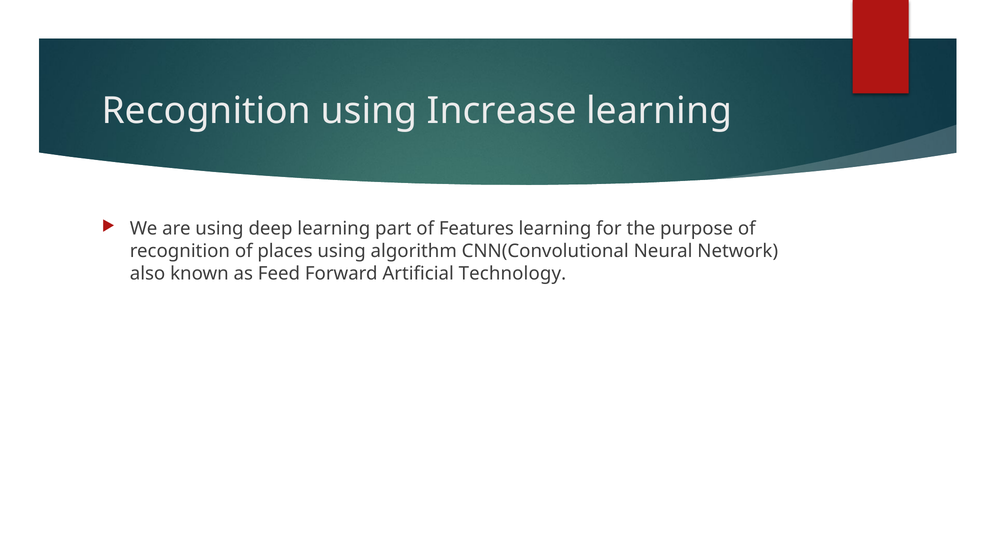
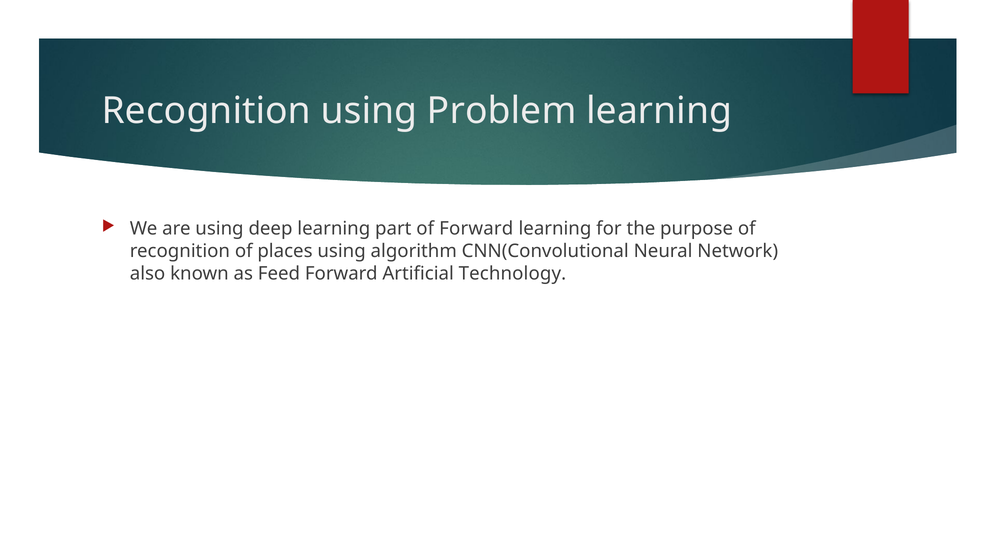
Increase: Increase -> Problem
of Features: Features -> Forward
